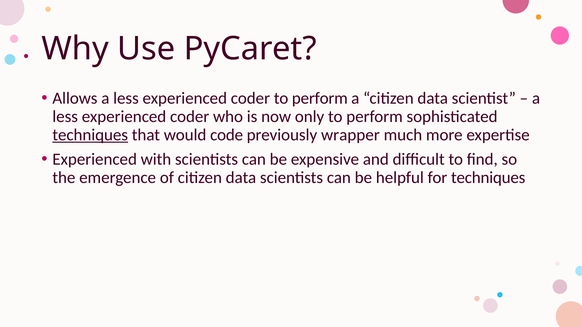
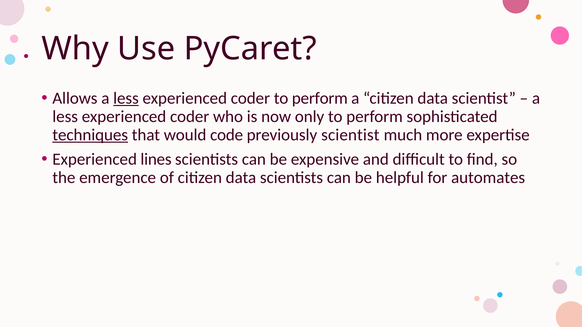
less at (126, 98) underline: none -> present
previously wrapper: wrapper -> scientist
with: with -> lines
for techniques: techniques -> automates
